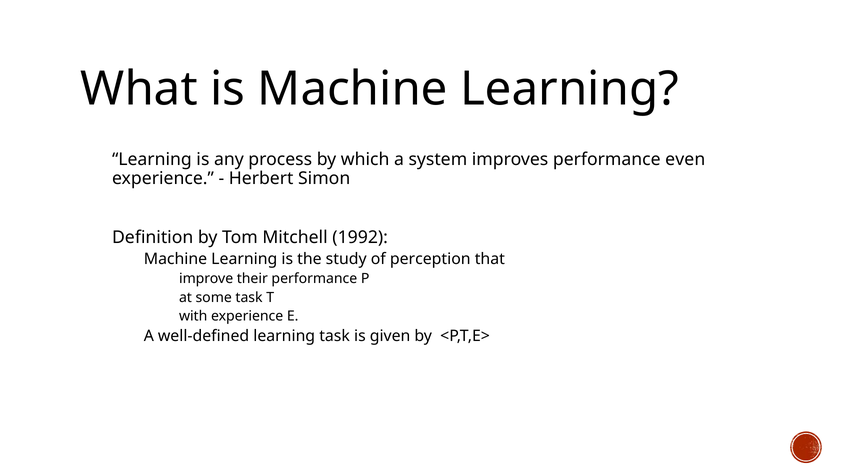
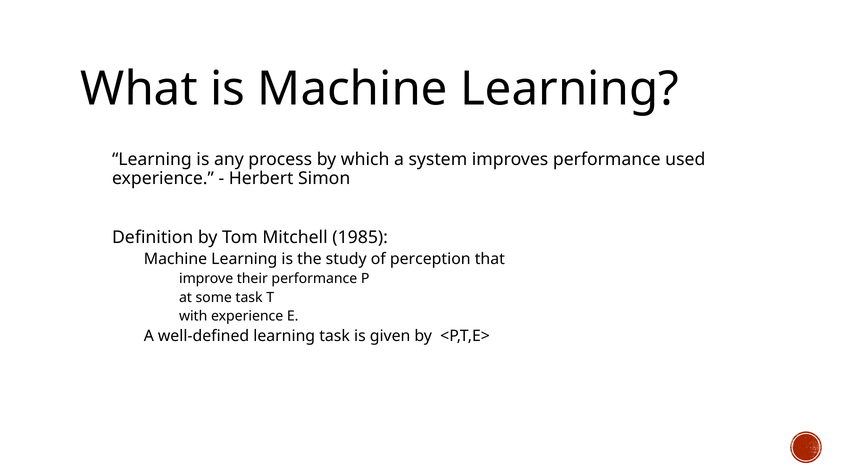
even: even -> used
1992: 1992 -> 1985
